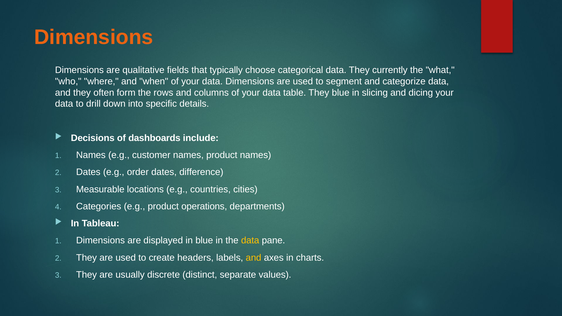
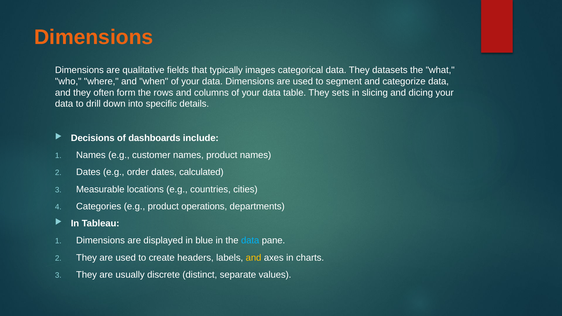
choose: choose -> images
currently: currently -> datasets
They blue: blue -> sets
difference: difference -> calculated
data at (250, 241) colour: yellow -> light blue
